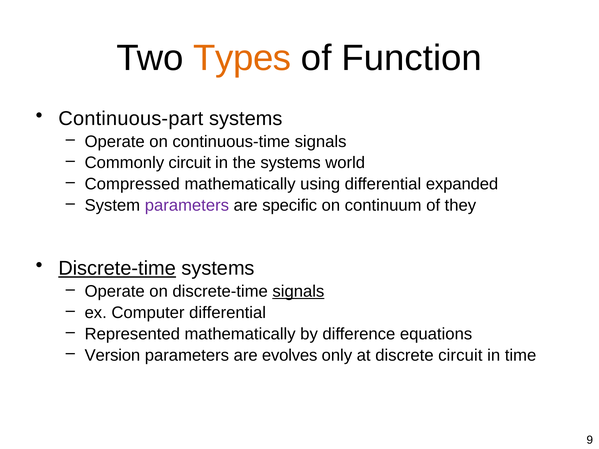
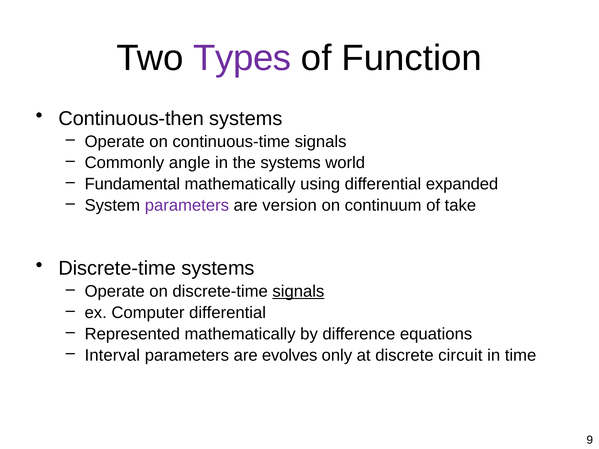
Types colour: orange -> purple
Continuous-part: Continuous-part -> Continuous-then
Commonly circuit: circuit -> angle
Compressed: Compressed -> Fundamental
specific: specific -> version
they: they -> take
Discrete-time at (117, 268) underline: present -> none
Version: Version -> Interval
